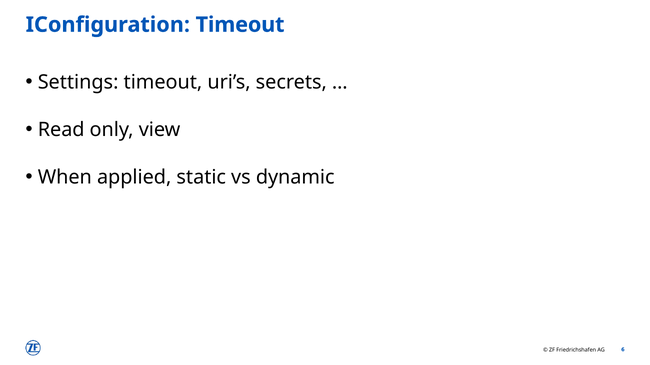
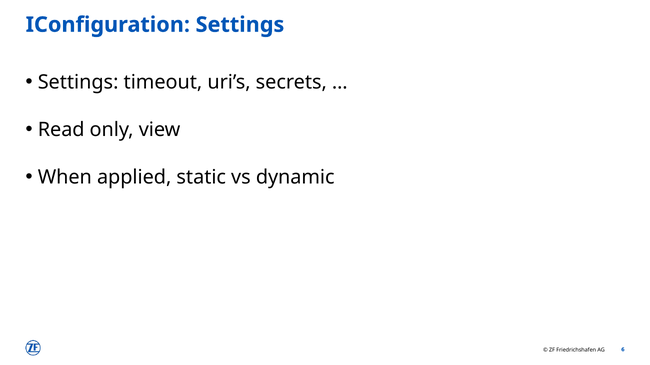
IConfiguration Timeout: Timeout -> Settings
